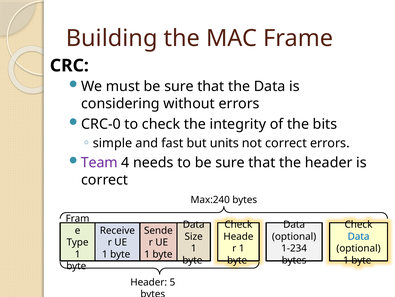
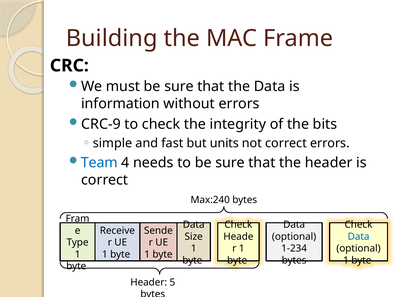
considering: considering -> information
CRC-0: CRC-0 -> CRC-9
Team colour: purple -> blue
